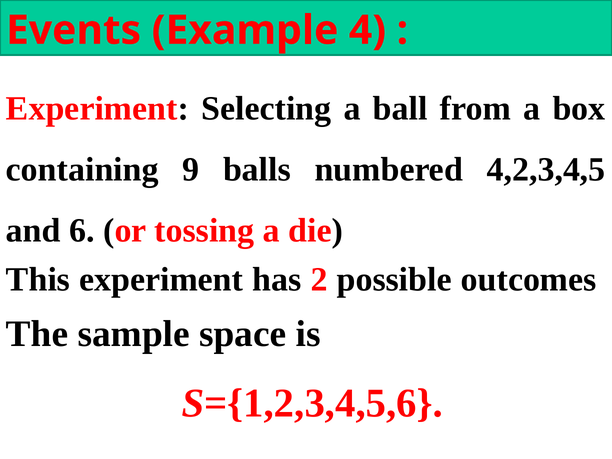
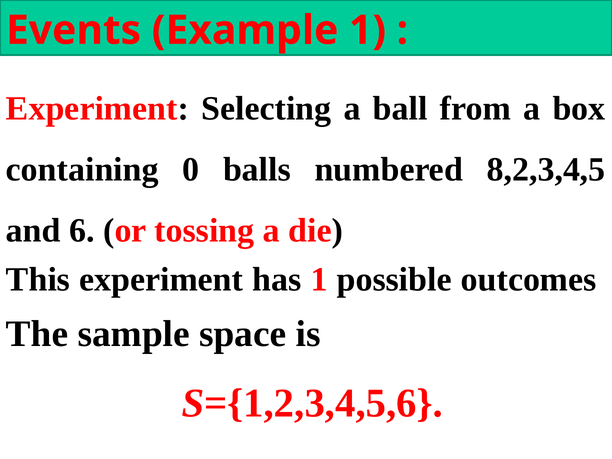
Example 4: 4 -> 1
9: 9 -> 0
4,2,3,4,5: 4,2,3,4,5 -> 8,2,3,4,5
has 2: 2 -> 1
